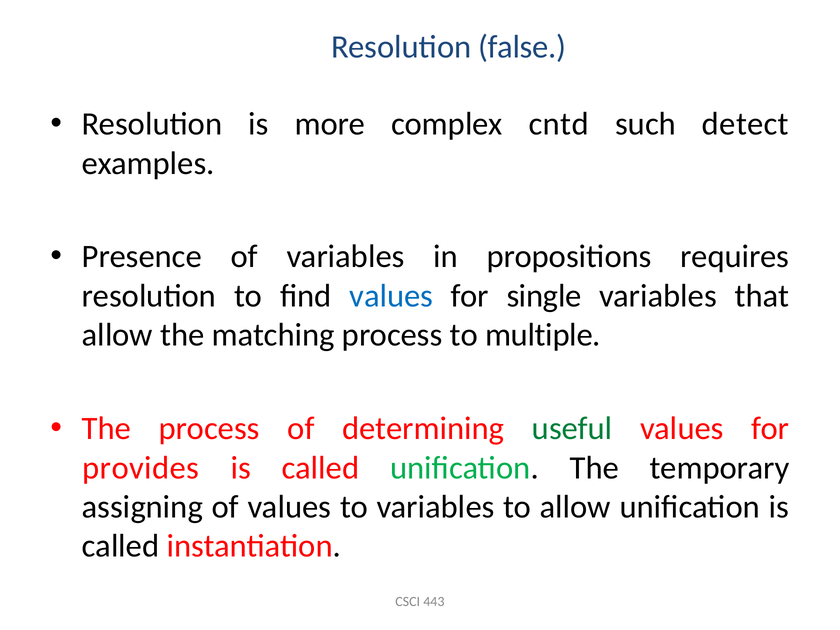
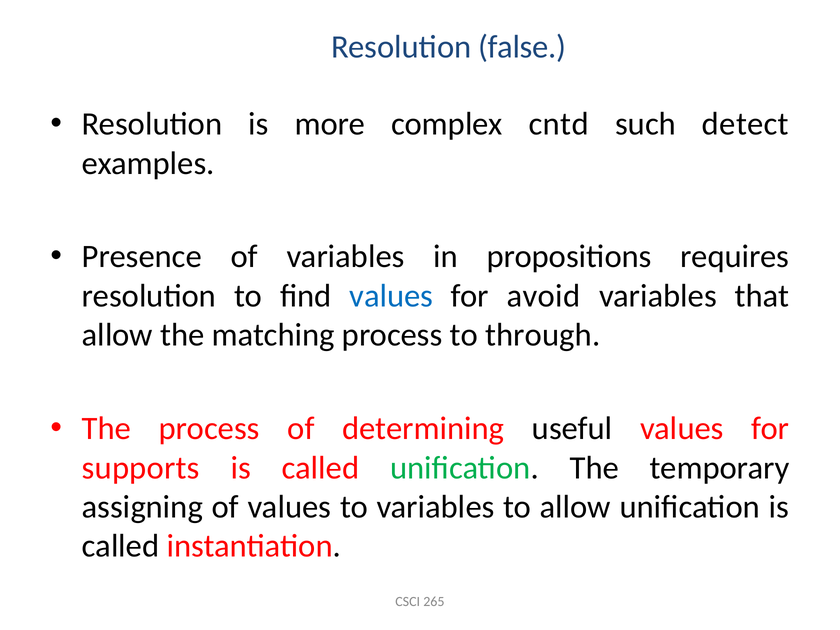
single: single -> avoid
multiple: multiple -> through
useful colour: green -> black
provides: provides -> supports
443: 443 -> 265
